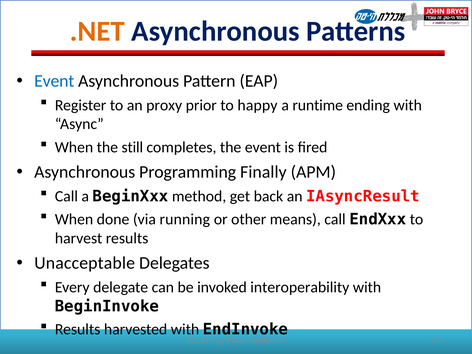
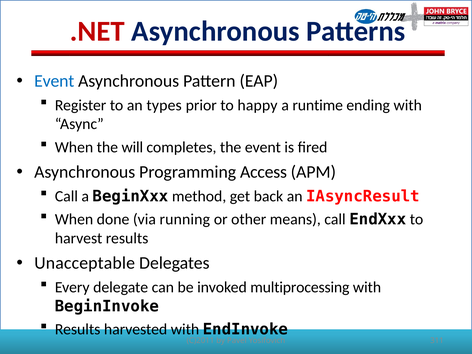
.NET colour: orange -> red
proxy: proxy -> types
still: still -> will
Finally: Finally -> Access
interoperability: interoperability -> multiprocessing
